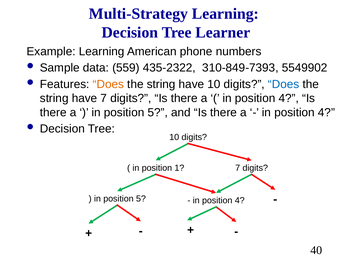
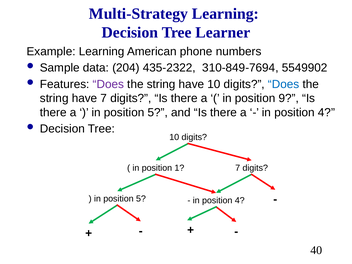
559: 559 -> 204
310-849-7393: 310-849-7393 -> 310-849-7694
Does at (108, 84) colour: orange -> purple
4 at (289, 98): 4 -> 9
